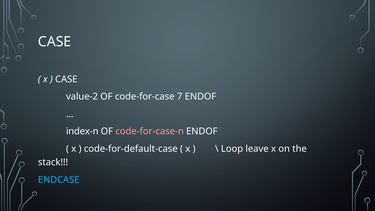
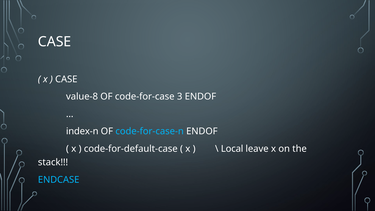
value-2: value-2 -> value-8
7: 7 -> 3
code-for-case-n colour: pink -> light blue
Loop: Loop -> Local
